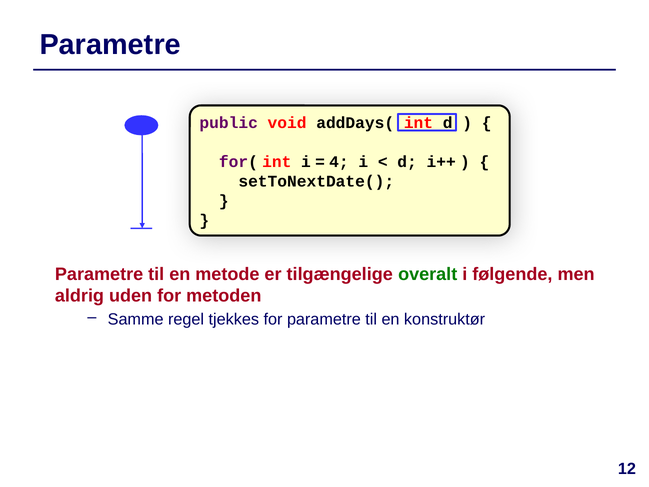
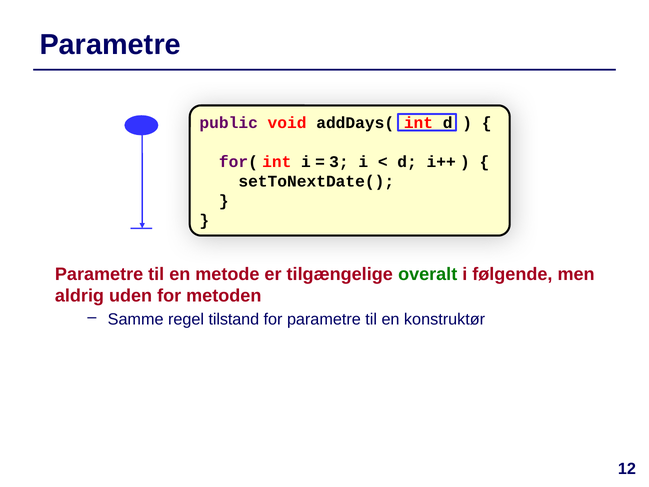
4: 4 -> 3
tjekkes: tjekkes -> tilstand
